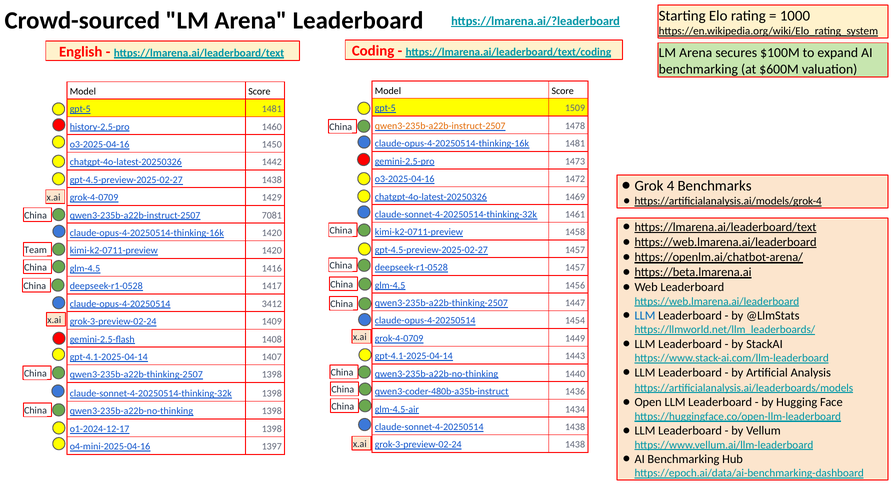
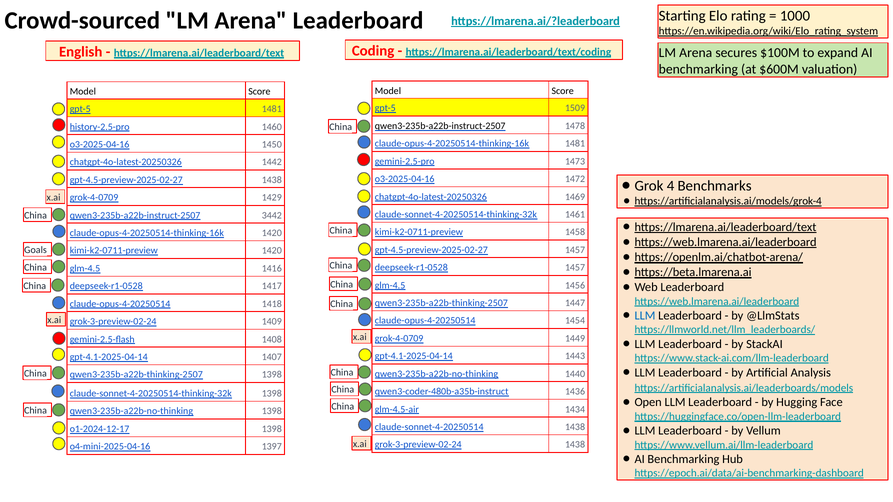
qwen3-235b-a22b-instruct-2507 at (440, 126) colour: orange -> black
7081: 7081 -> 3442
Team: Team -> Goals
3412: 3412 -> 1418
